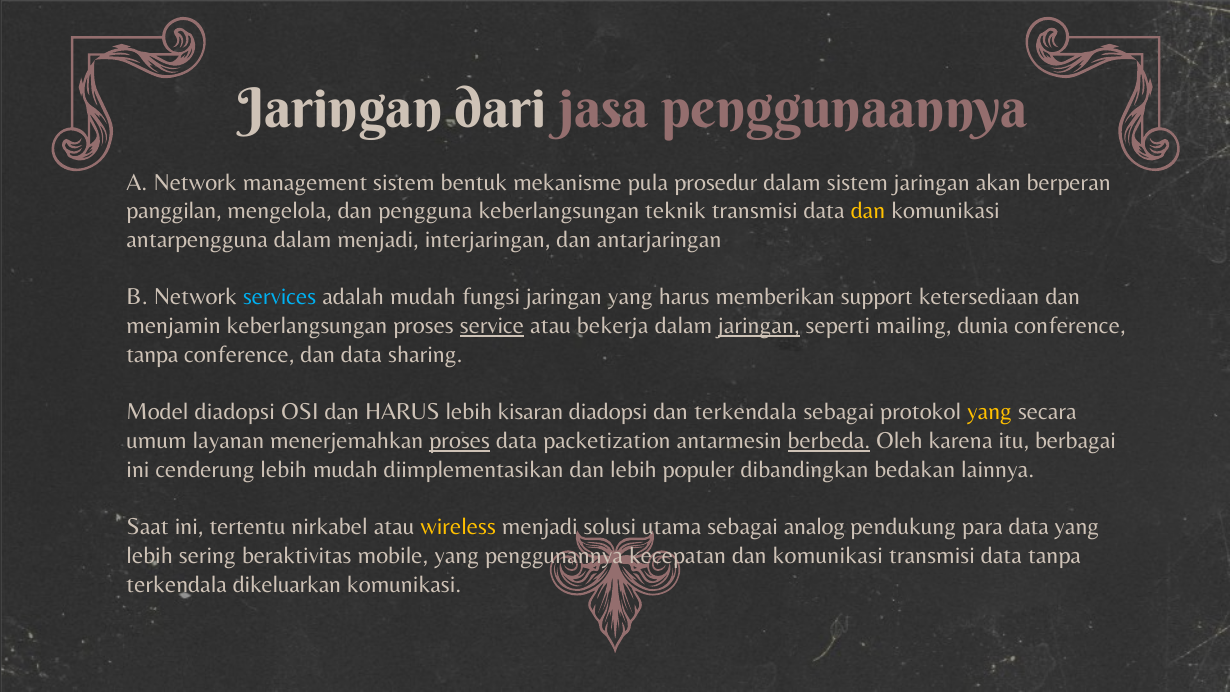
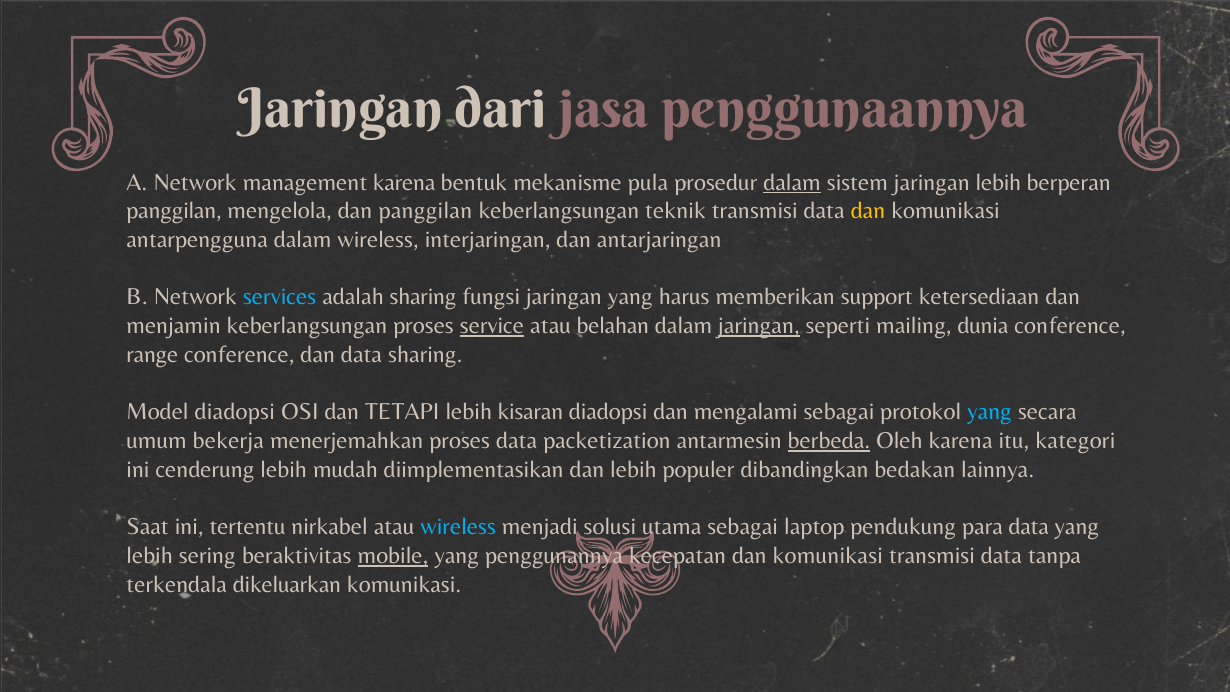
management sistem: sistem -> karena
dalam at (792, 182) underline: none -> present
jaringan akan: akan -> lebih
dan pengguna: pengguna -> panggilan
dalam menjadi: menjadi -> wireless
adalah mudah: mudah -> sharing
bekerja: bekerja -> belahan
tanpa at (152, 354): tanpa -> range
dan HARUS: HARUS -> TETAPI
dan terkendala: terkendala -> mengalami
yang at (990, 412) colour: yellow -> light blue
layanan: layanan -> bekerja
proses at (460, 441) underline: present -> none
berbagai: berbagai -> kategori
wireless at (458, 527) colour: yellow -> light blue
analog: analog -> laptop
mobile underline: none -> present
